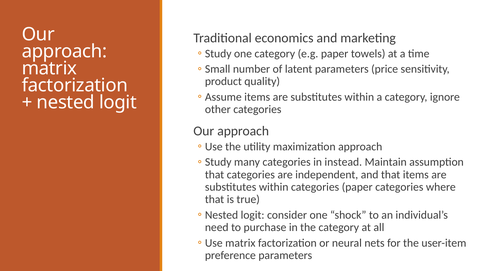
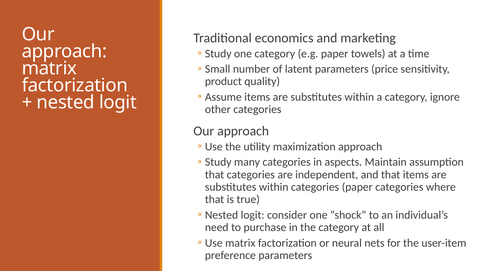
instead: instead -> aspects
